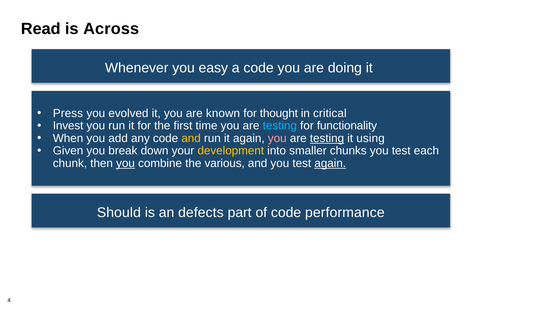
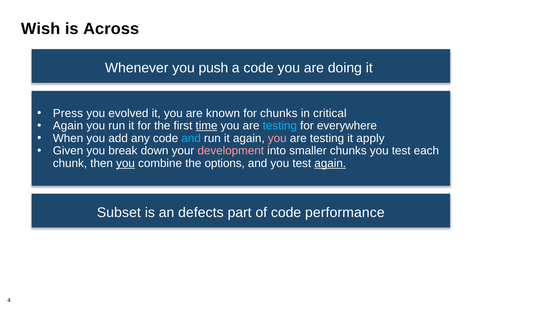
Read: Read -> Wish
easy: easy -> push
for thought: thought -> chunks
Invest at (68, 126): Invest -> Again
time underline: none -> present
functionality: functionality -> everywhere
and at (191, 138) colour: yellow -> light blue
testing at (327, 138) underline: present -> none
using: using -> apply
development colour: yellow -> pink
various: various -> options
Should: Should -> Subset
